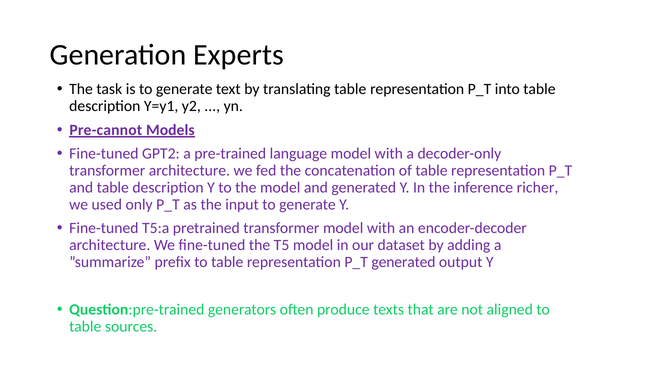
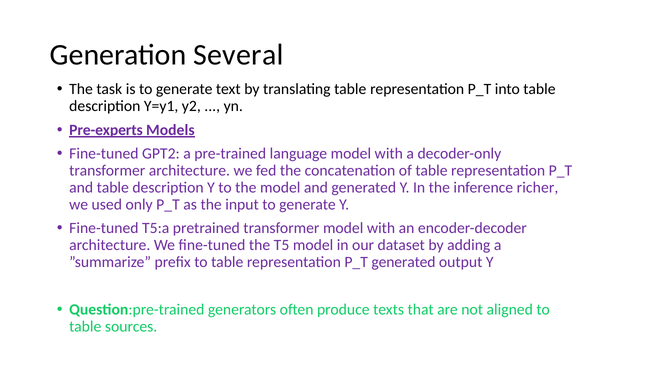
Experts: Experts -> Several
Pre-cannot: Pre-cannot -> Pre-experts
